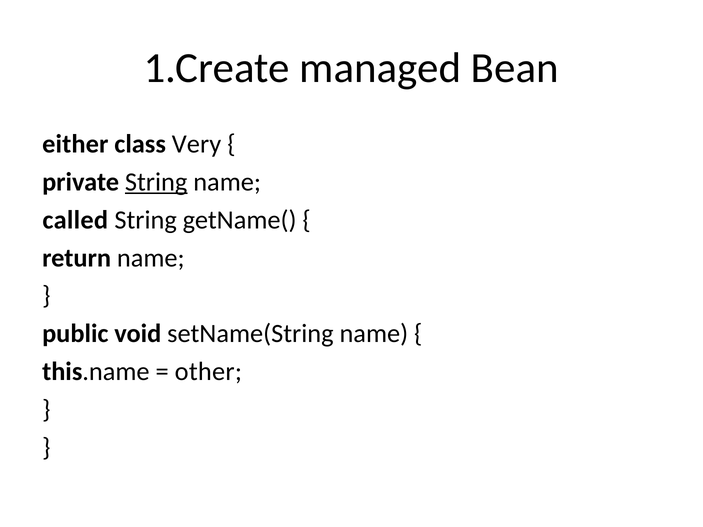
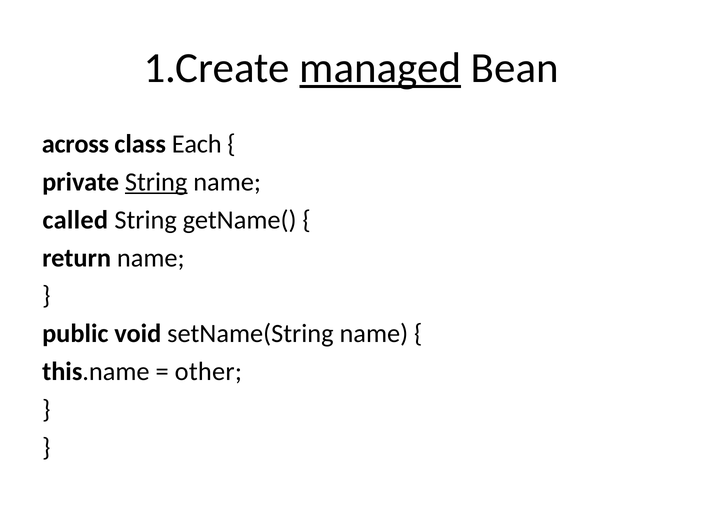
managed underline: none -> present
either: either -> across
Very: Very -> Each
